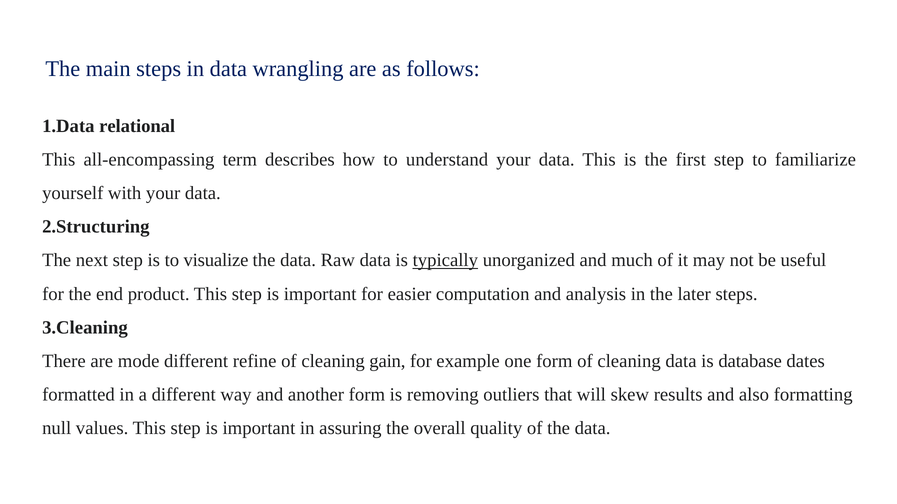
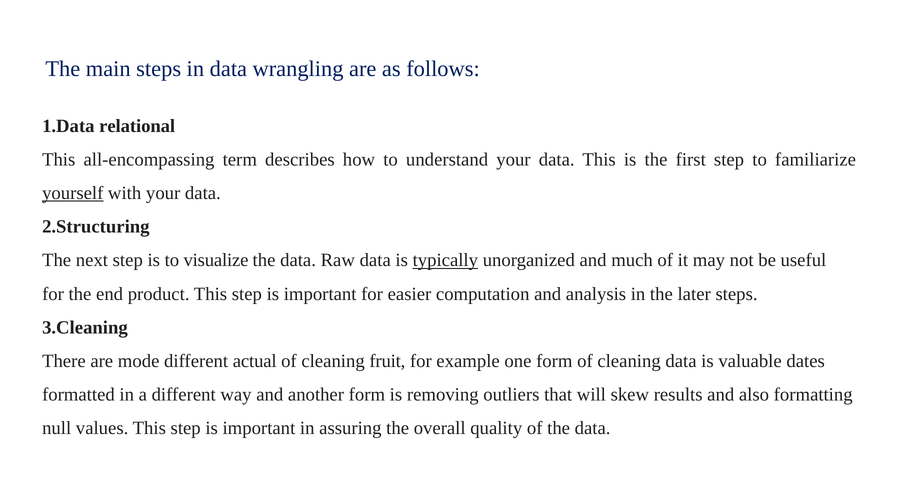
yourself underline: none -> present
refine: refine -> actual
gain: gain -> fruit
database: database -> valuable
